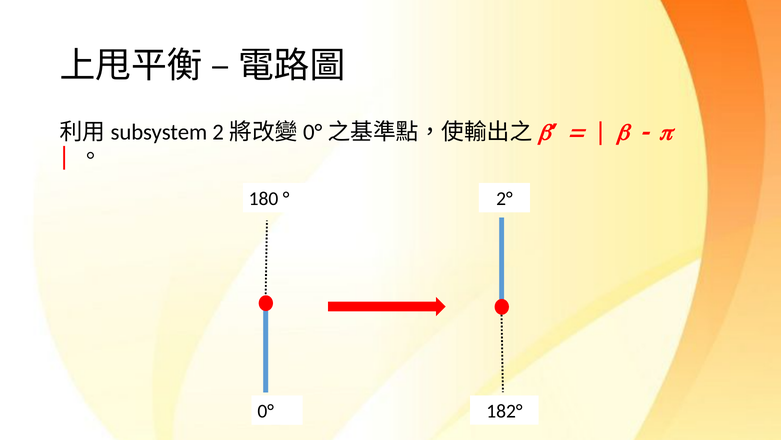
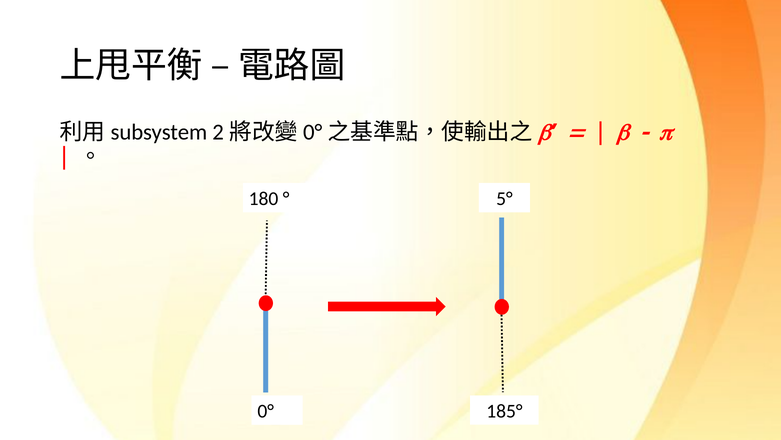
2°: 2° -> 5°
182°: 182° -> 185°
